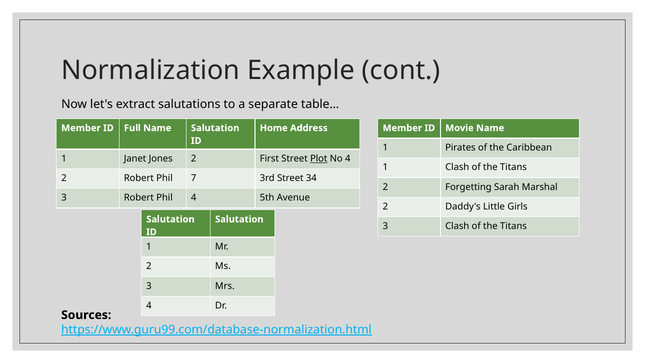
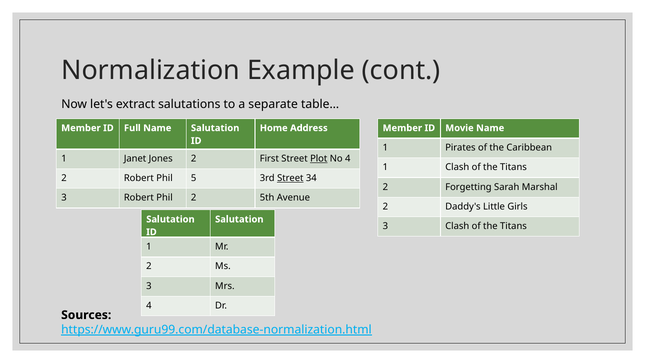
7: 7 -> 5
Street at (290, 178) underline: none -> present
Phil 4: 4 -> 2
